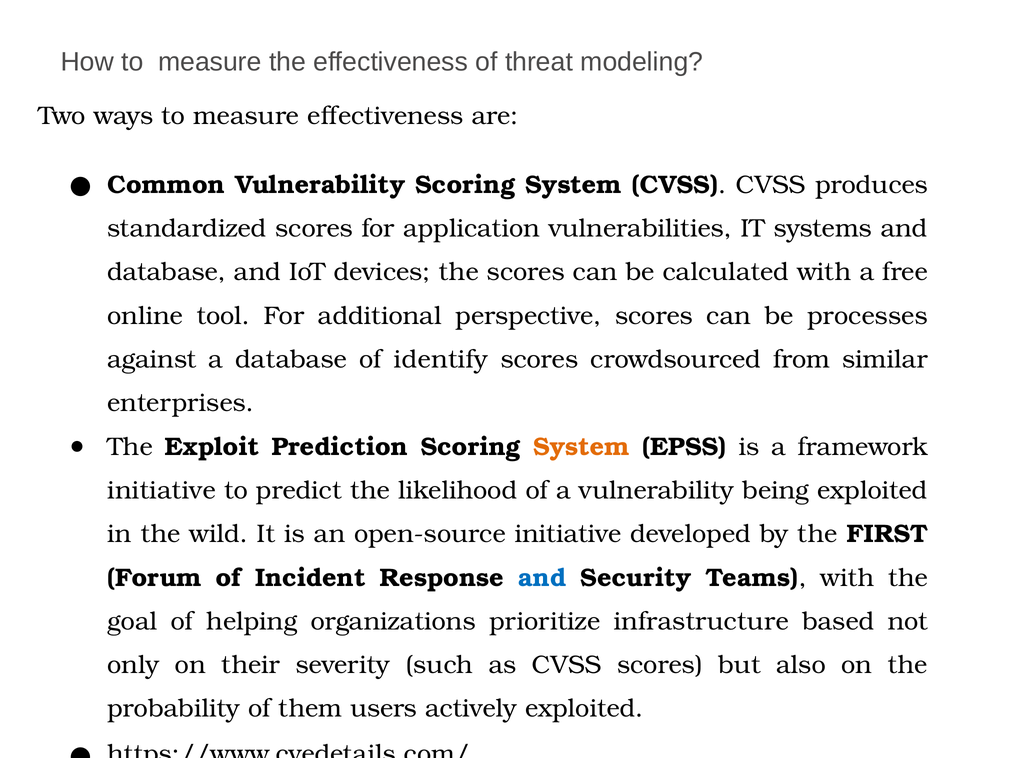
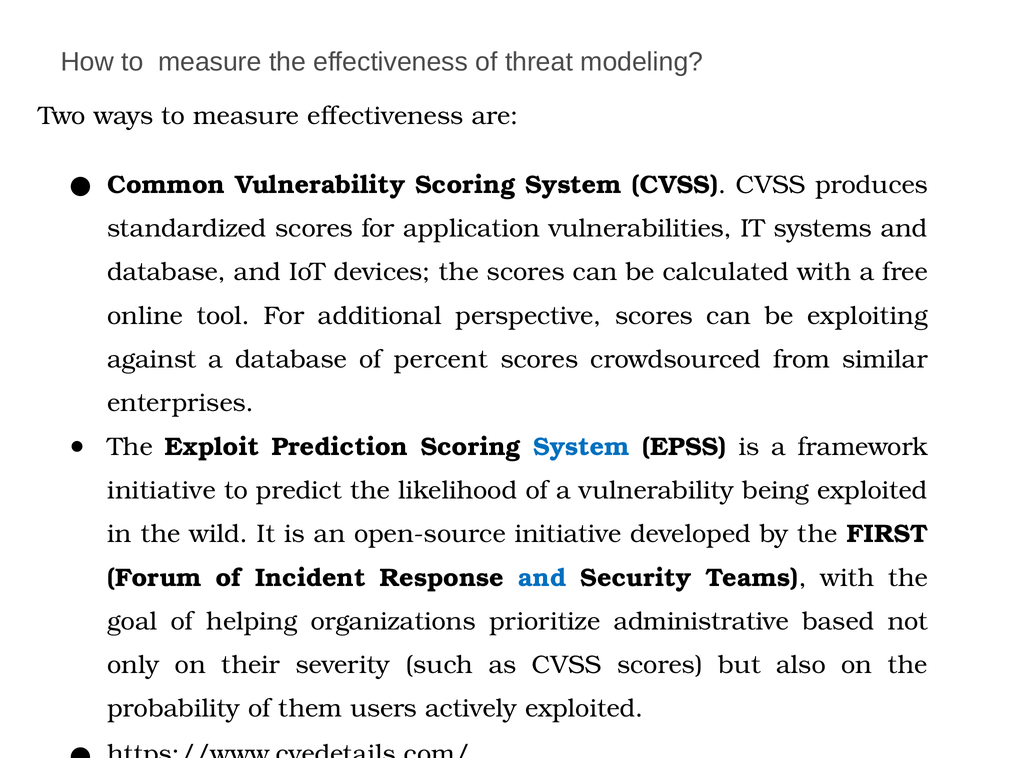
processes: processes -> exploiting
identify: identify -> percent
System at (581, 447) colour: orange -> blue
infrastructure: infrastructure -> administrative
